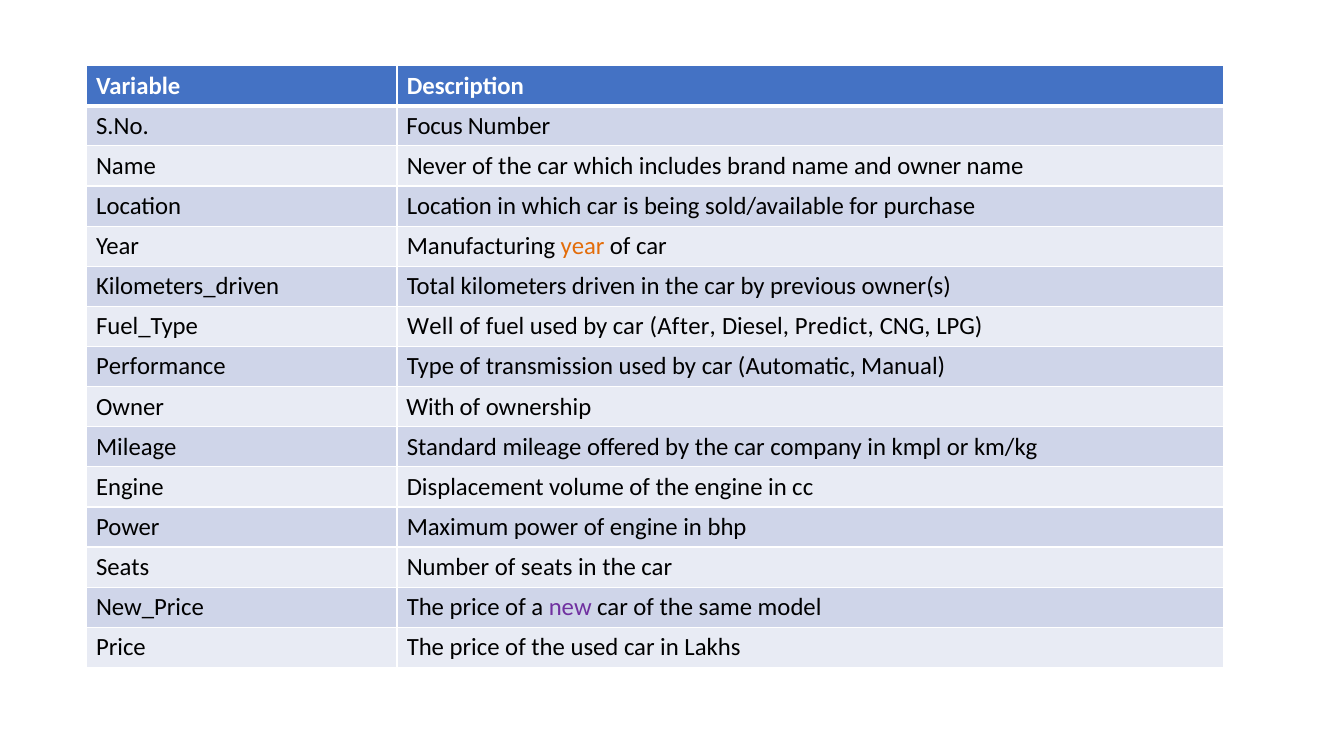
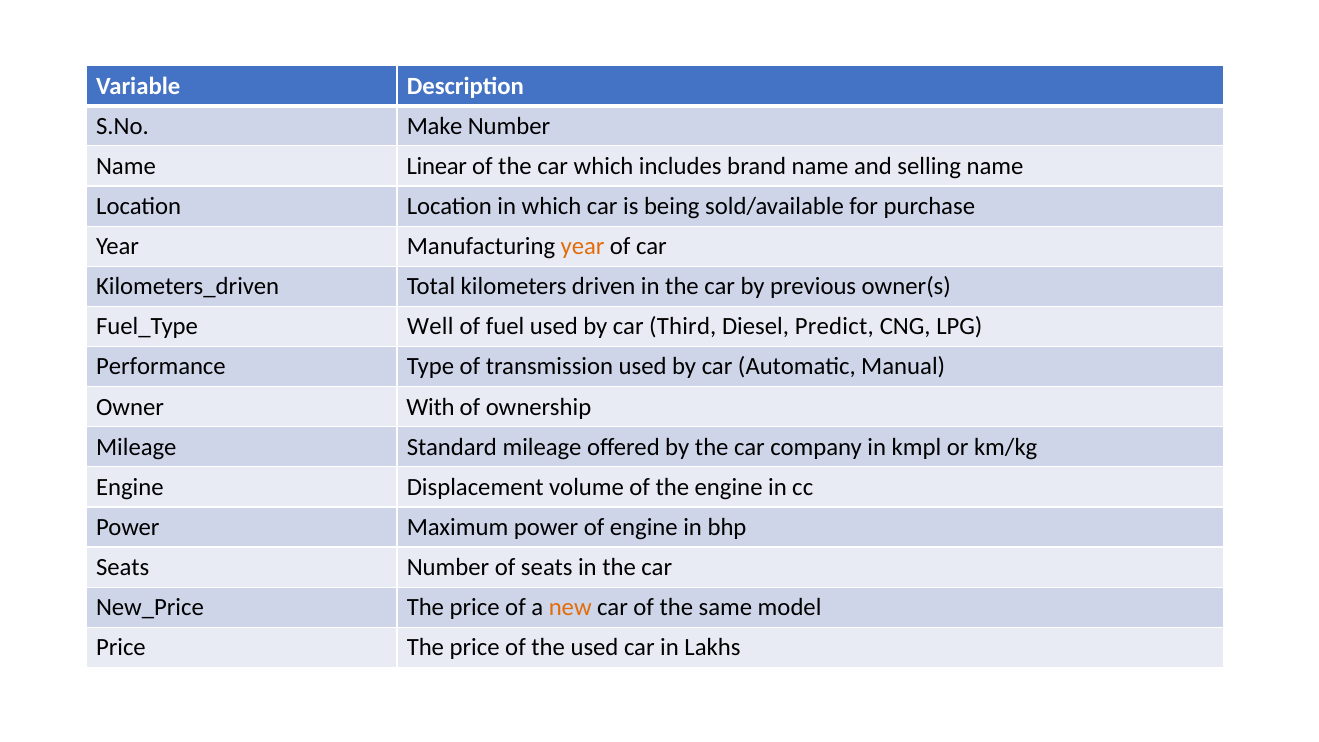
Focus: Focus -> Make
Never: Never -> Linear
and owner: owner -> selling
After: After -> Third
new colour: purple -> orange
